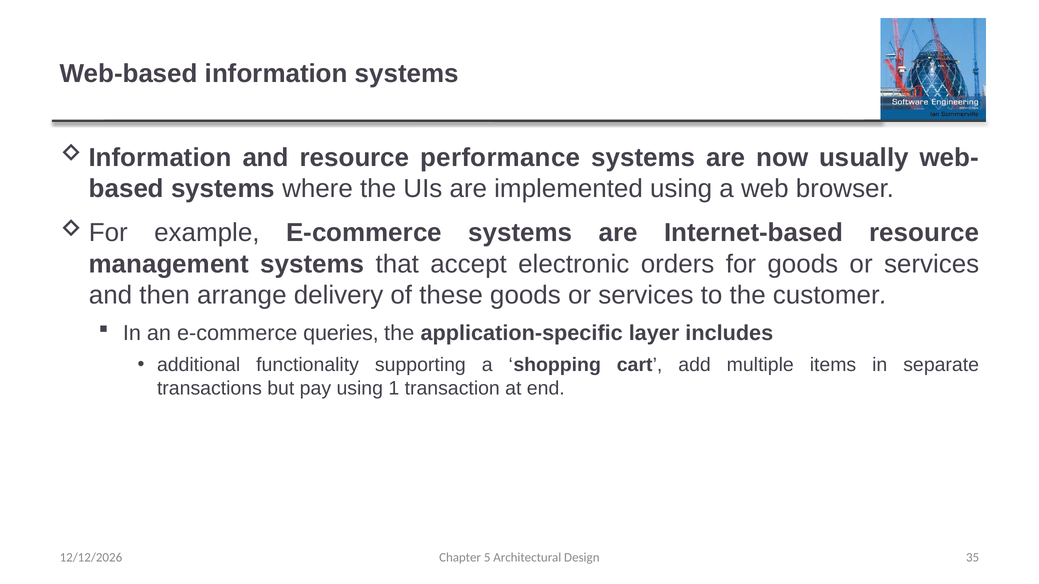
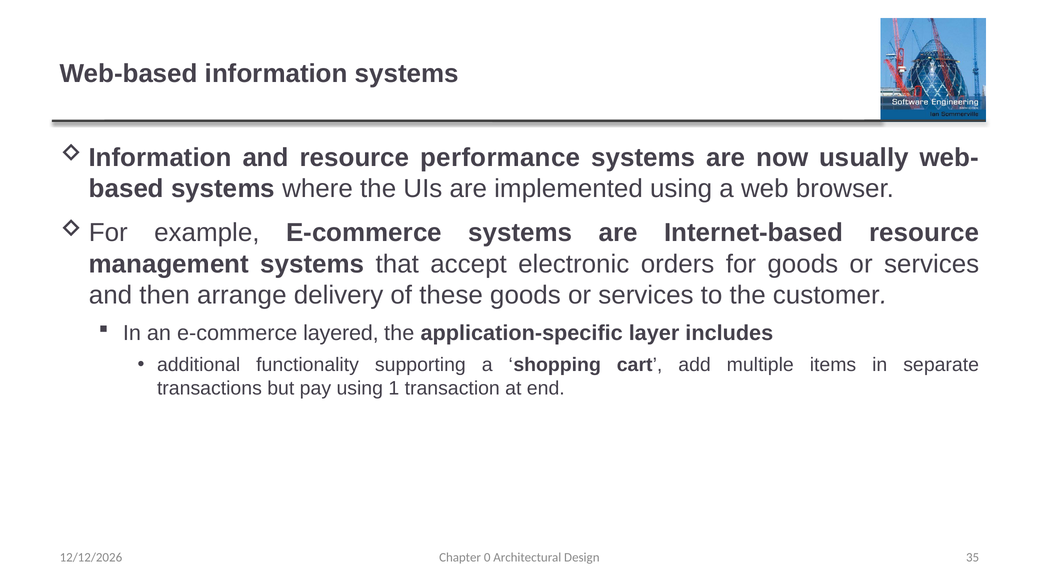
queries: queries -> layered
5: 5 -> 0
